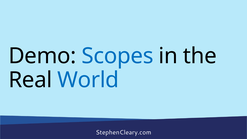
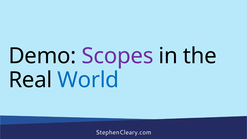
Scopes colour: blue -> purple
